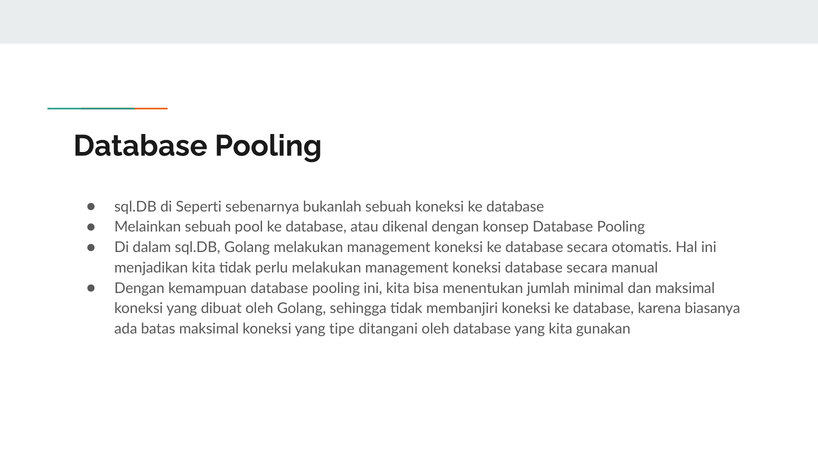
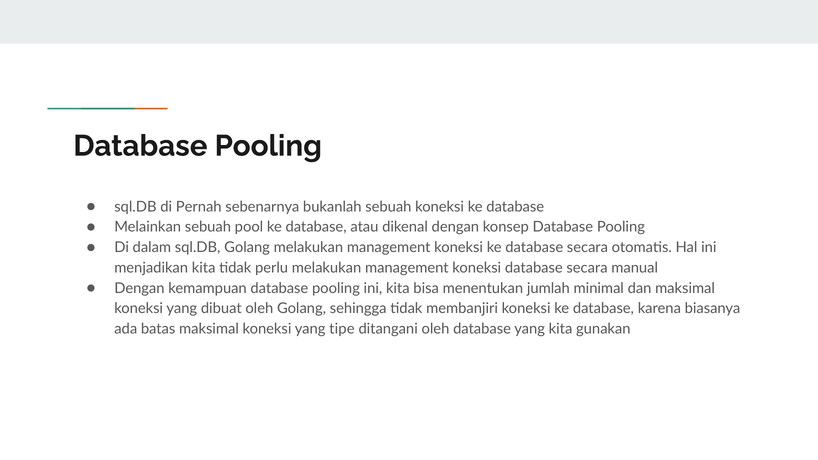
Seperti: Seperti -> Pernah
